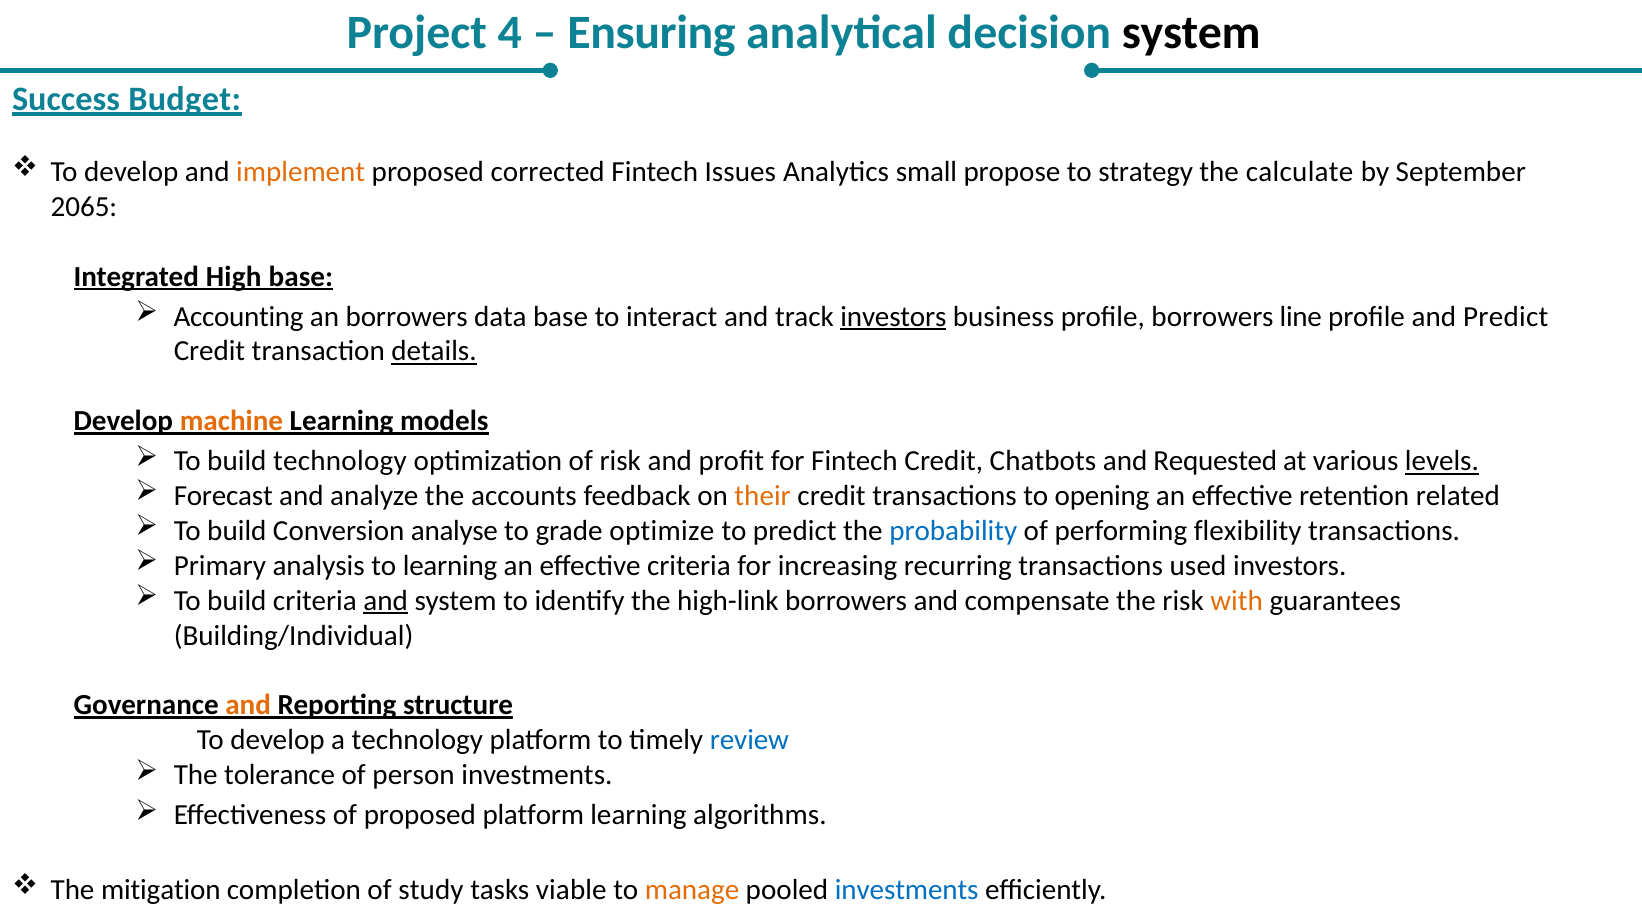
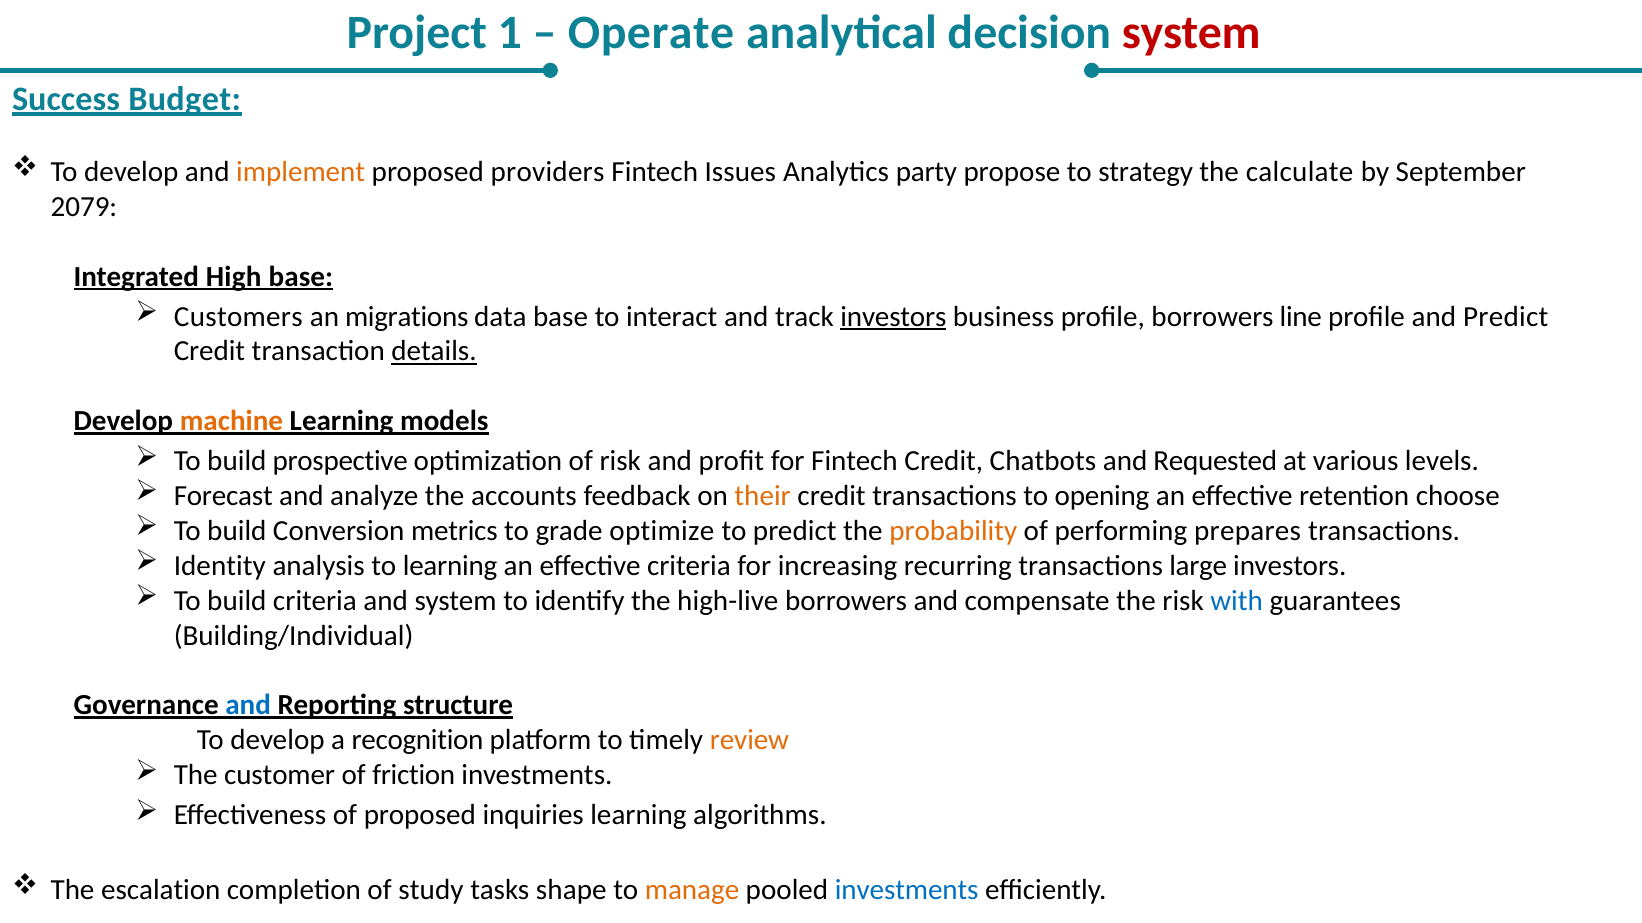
4: 4 -> 1
Ensuring: Ensuring -> Operate
system at (1191, 33) colour: black -> red
corrected: corrected -> providers
small: small -> party
2065: 2065 -> 2079
Accounting: Accounting -> Customers
an borrowers: borrowers -> migrations
build technology: technology -> prospective
levels underline: present -> none
related: related -> choose
analyse: analyse -> metrics
probability colour: blue -> orange
flexibility: flexibility -> prepares
Primary: Primary -> Identity
used: used -> large
and at (386, 601) underline: present -> none
high-link: high-link -> high-live
with colour: orange -> blue
and at (248, 706) colour: orange -> blue
a technology: technology -> recognition
review colour: blue -> orange
tolerance: tolerance -> customer
person: person -> friction
proposed platform: platform -> inquiries
mitigation: mitigation -> escalation
viable: viable -> shape
